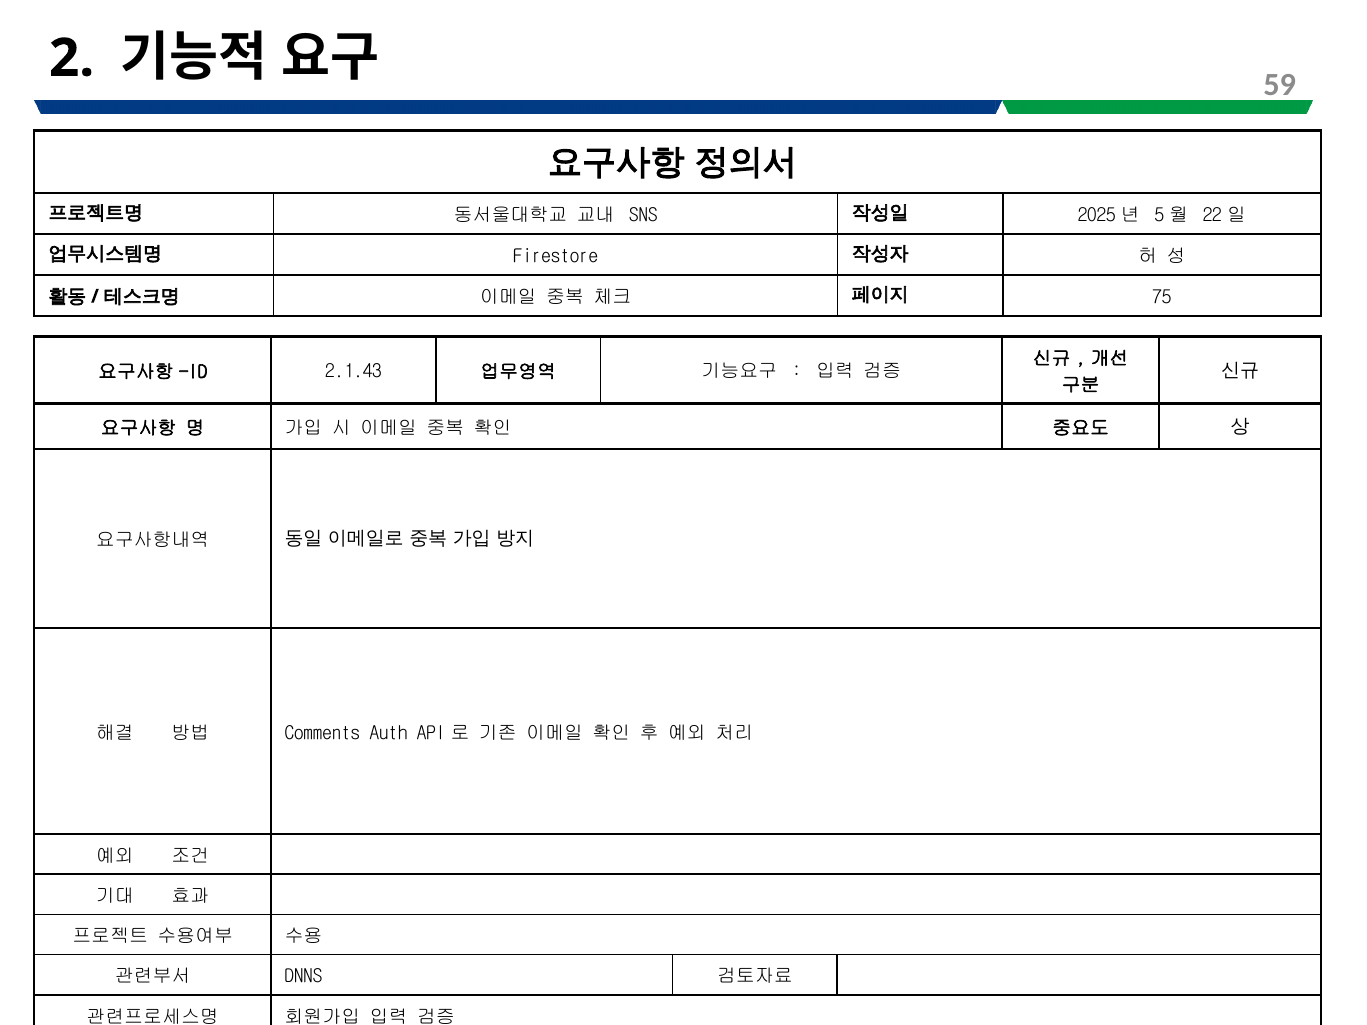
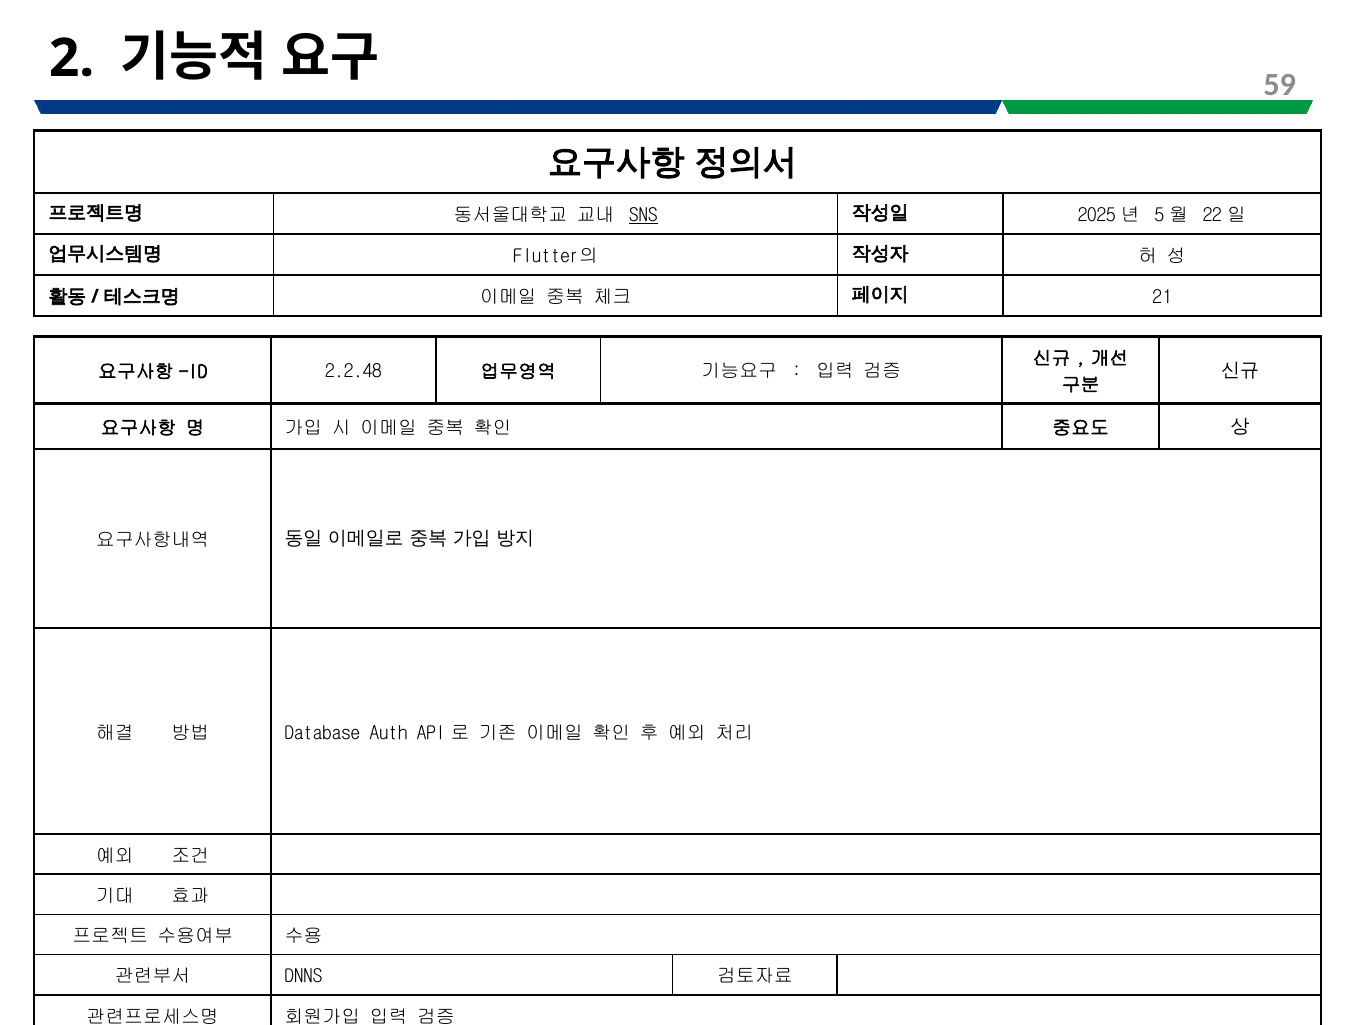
SNS underline: none -> present
Firestore: Firestore -> Flutter의
75: 75 -> 21
2.1.43: 2.1.43 -> 2.2.48
Comments: Comments -> Database
